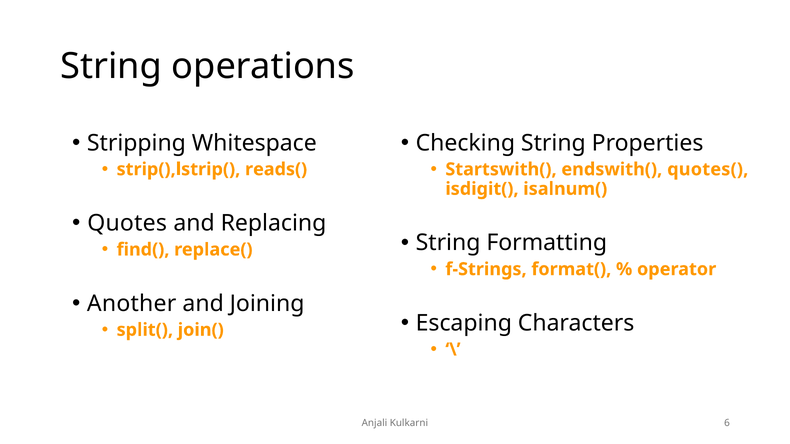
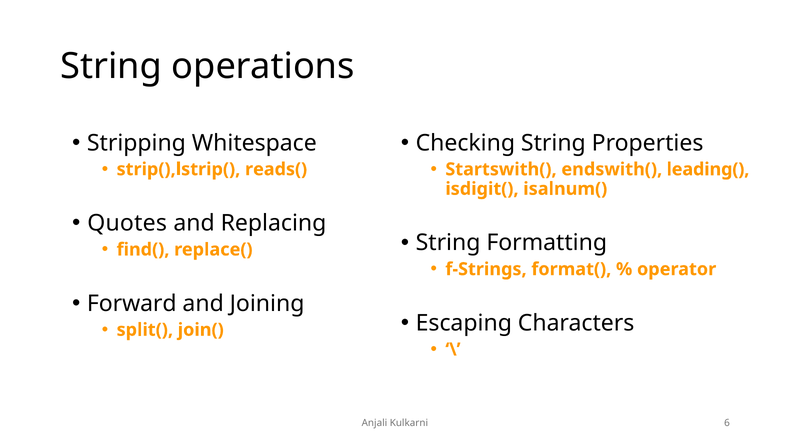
quotes(: quotes( -> leading(
Another: Another -> Forward
